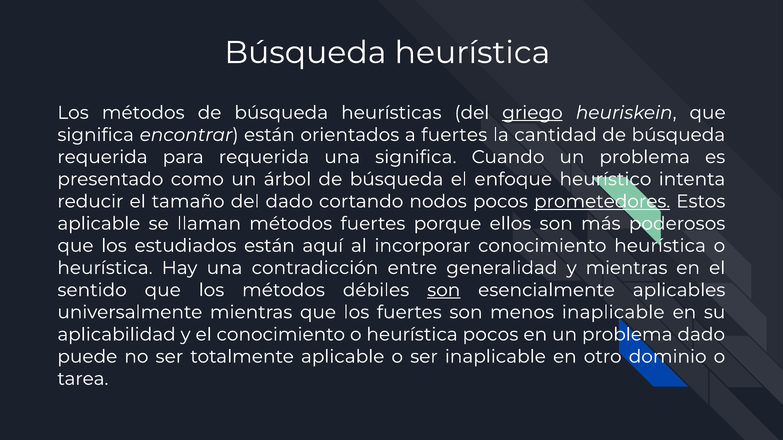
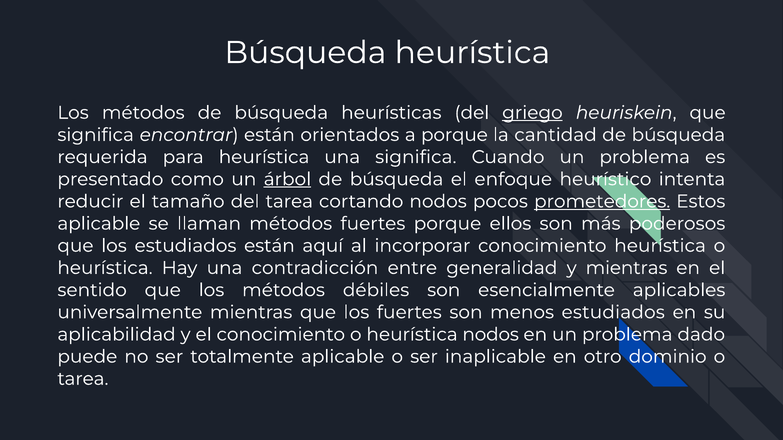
a fuertes: fuertes -> porque
para requerida: requerida -> heurística
árbol underline: none -> present
del dado: dado -> tarea
son at (444, 290) underline: present -> none
menos inaplicable: inaplicable -> estudiados
heurística pocos: pocos -> nodos
